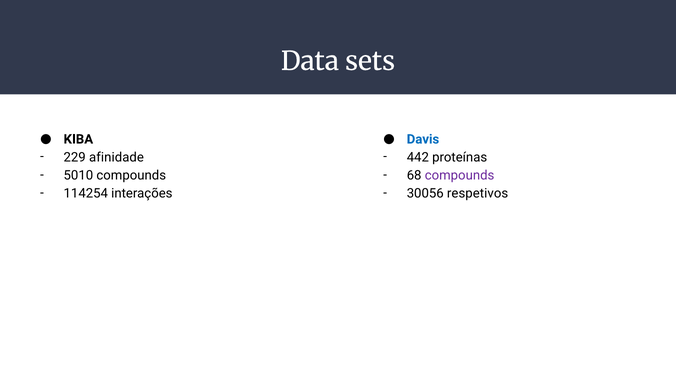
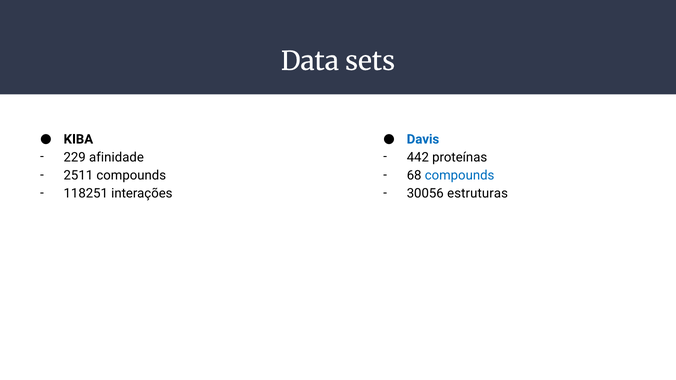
5010: 5010 -> 2511
compounds at (460, 176) colour: purple -> blue
114254: 114254 -> 118251
respetivos: respetivos -> estruturas
